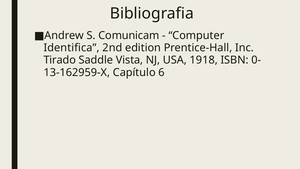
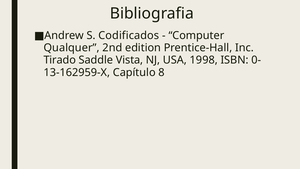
Comunicam: Comunicam -> Codificados
Identifica: Identifica -> Qualquer
1918: 1918 -> 1998
6: 6 -> 8
